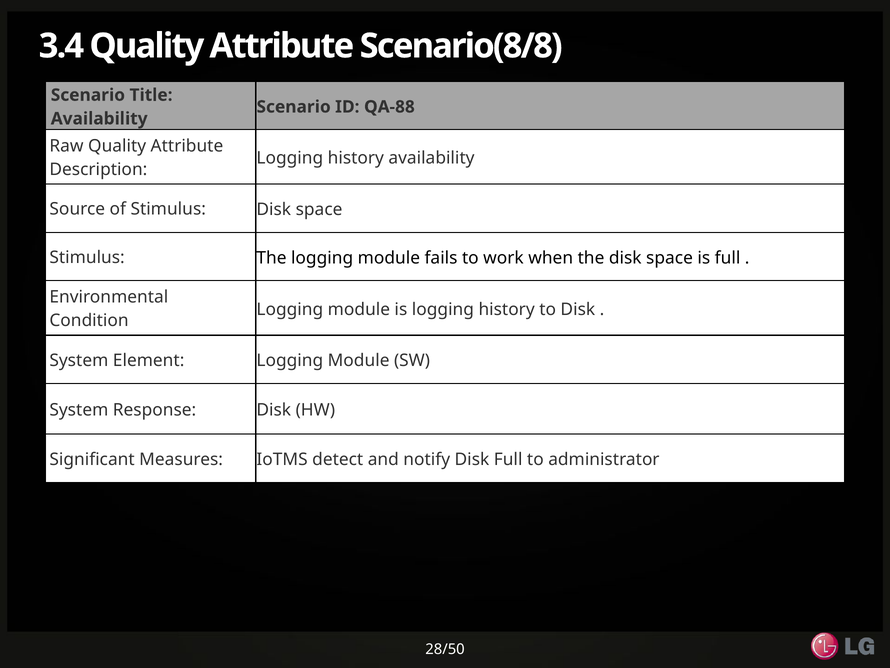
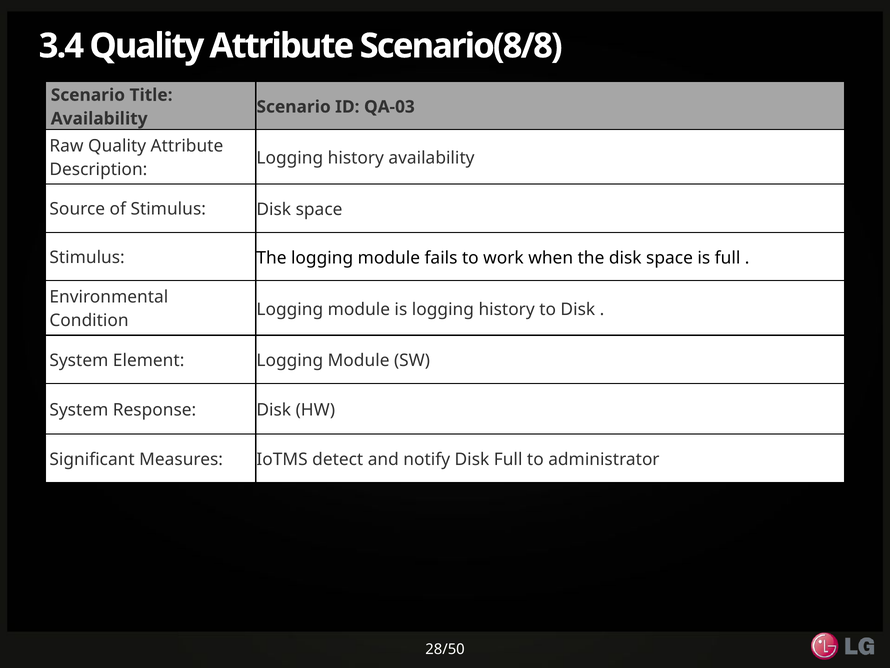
QA-88: QA-88 -> QA-03
